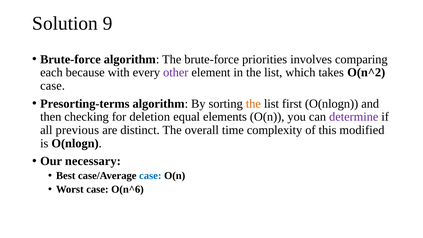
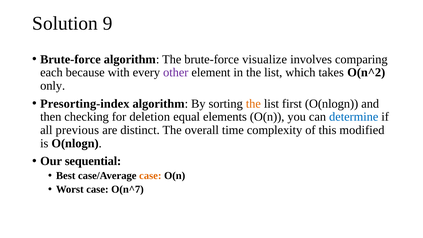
priorities: priorities -> visualize
case at (53, 86): case -> only
Presorting-terms: Presorting-terms -> Presorting-index
determine colour: purple -> blue
necessary: necessary -> sequential
case at (150, 176) colour: blue -> orange
O(n^6: O(n^6 -> O(n^7
